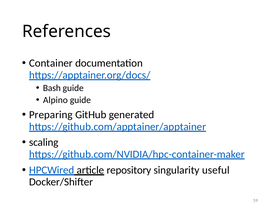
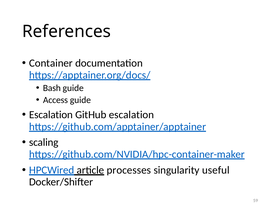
Alpino: Alpino -> Access
Preparing at (51, 115): Preparing -> Escalation
GitHub generated: generated -> escalation
repository: repository -> processes
